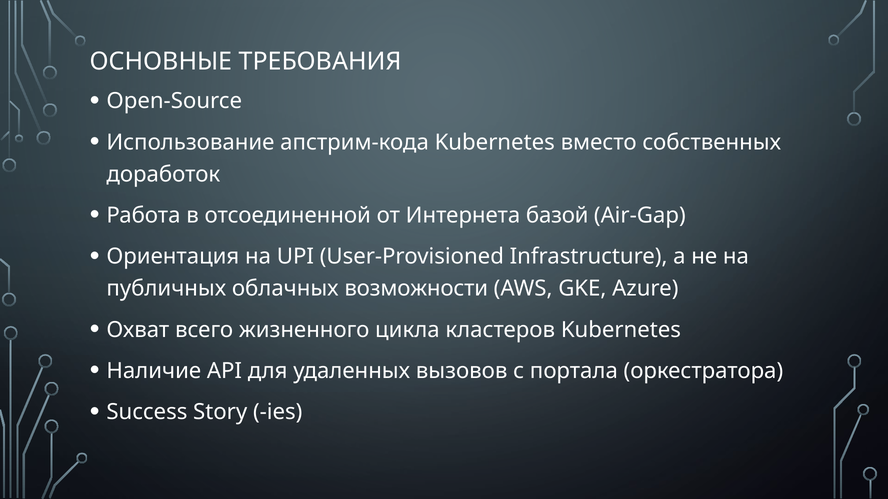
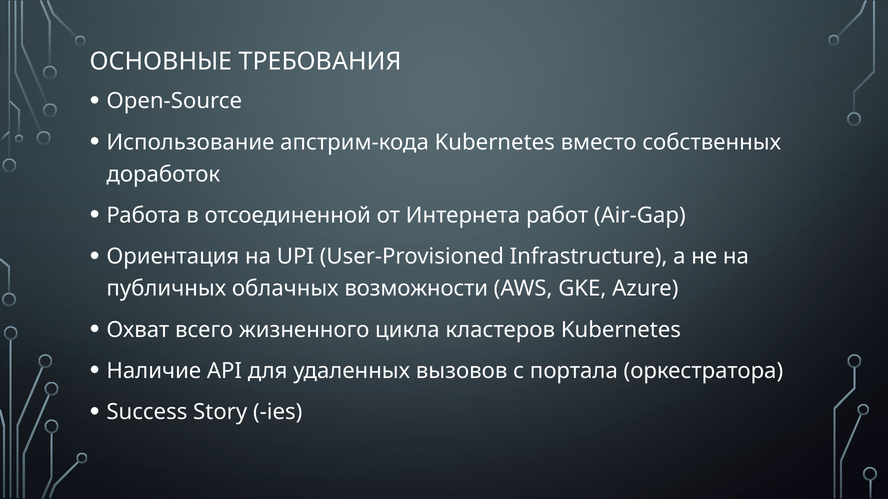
базой: базой -> работ
